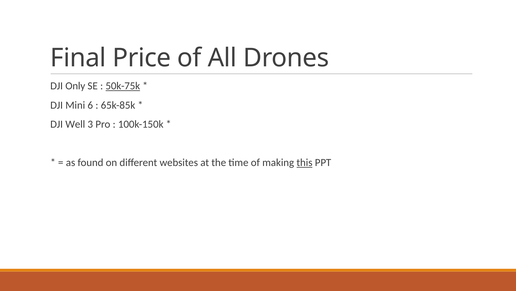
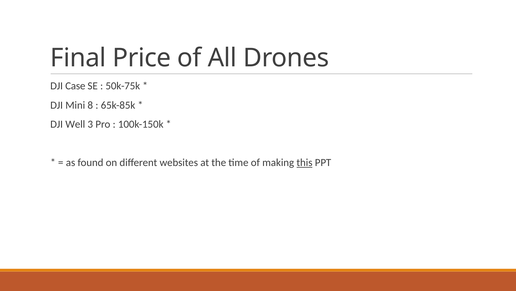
Only: Only -> Case
50k-75k underline: present -> none
6: 6 -> 8
